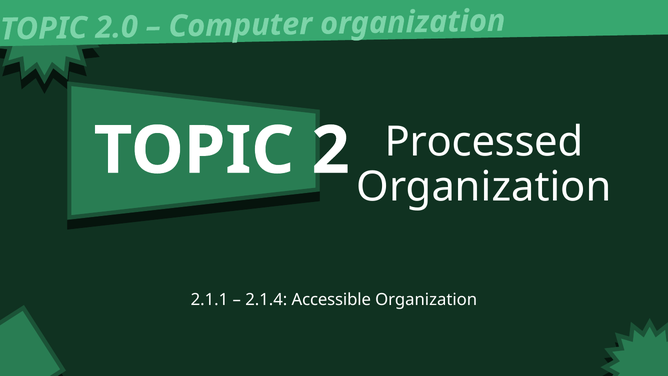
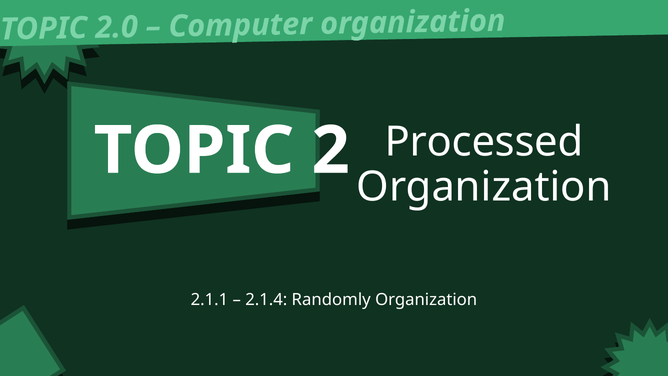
Accessible: Accessible -> Randomly
